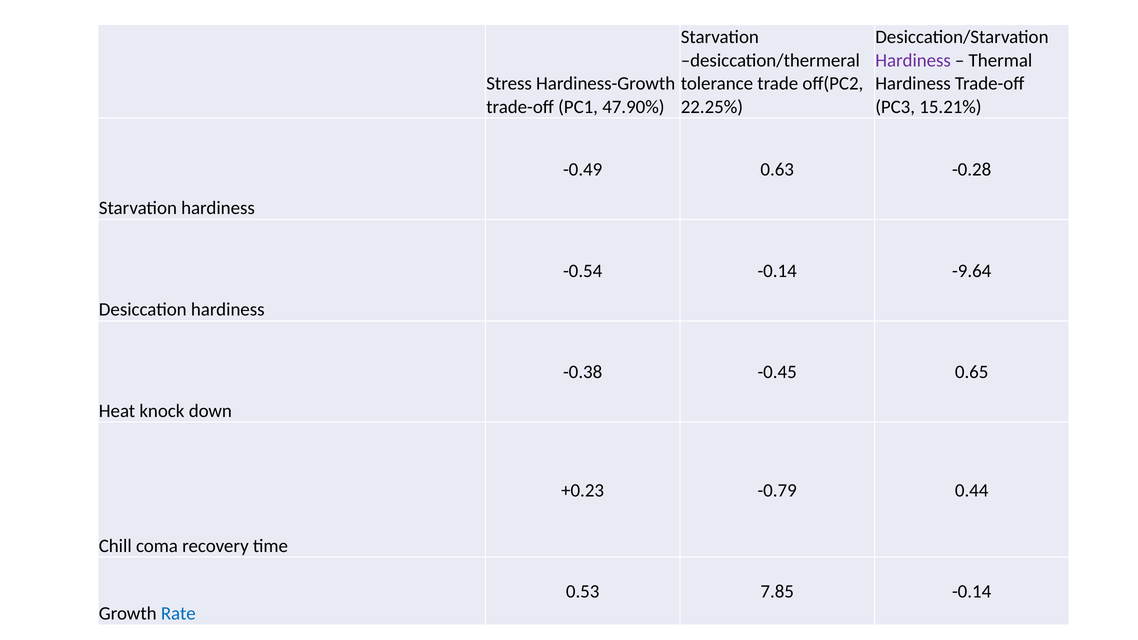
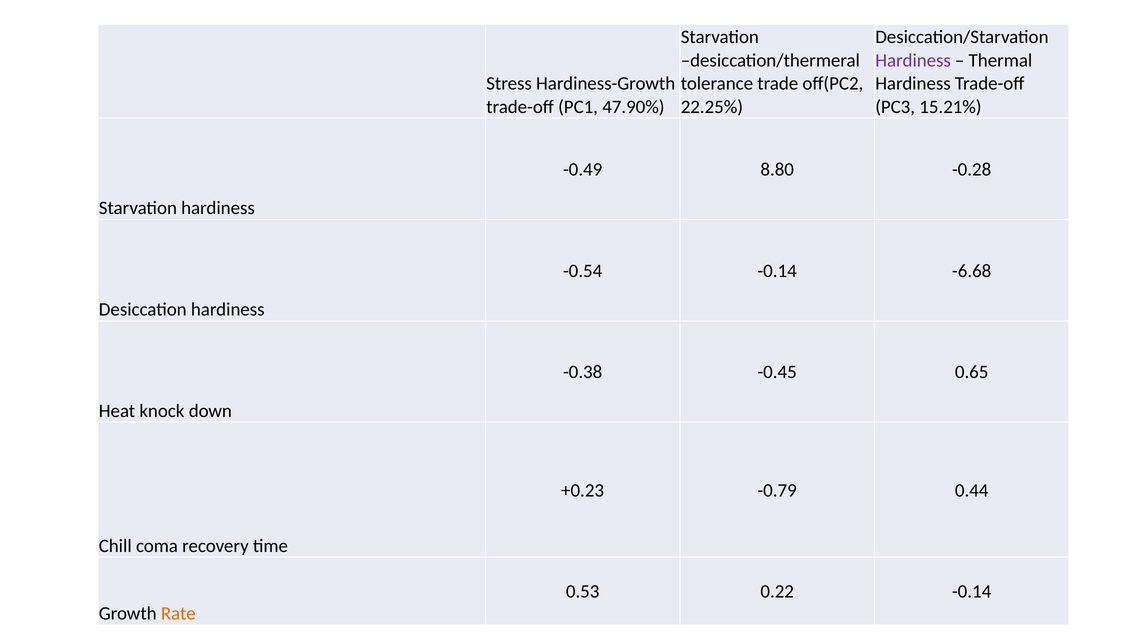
0.63: 0.63 -> 8.80
-9.64: -9.64 -> -6.68
7.85: 7.85 -> 0.22
Rate colour: blue -> orange
